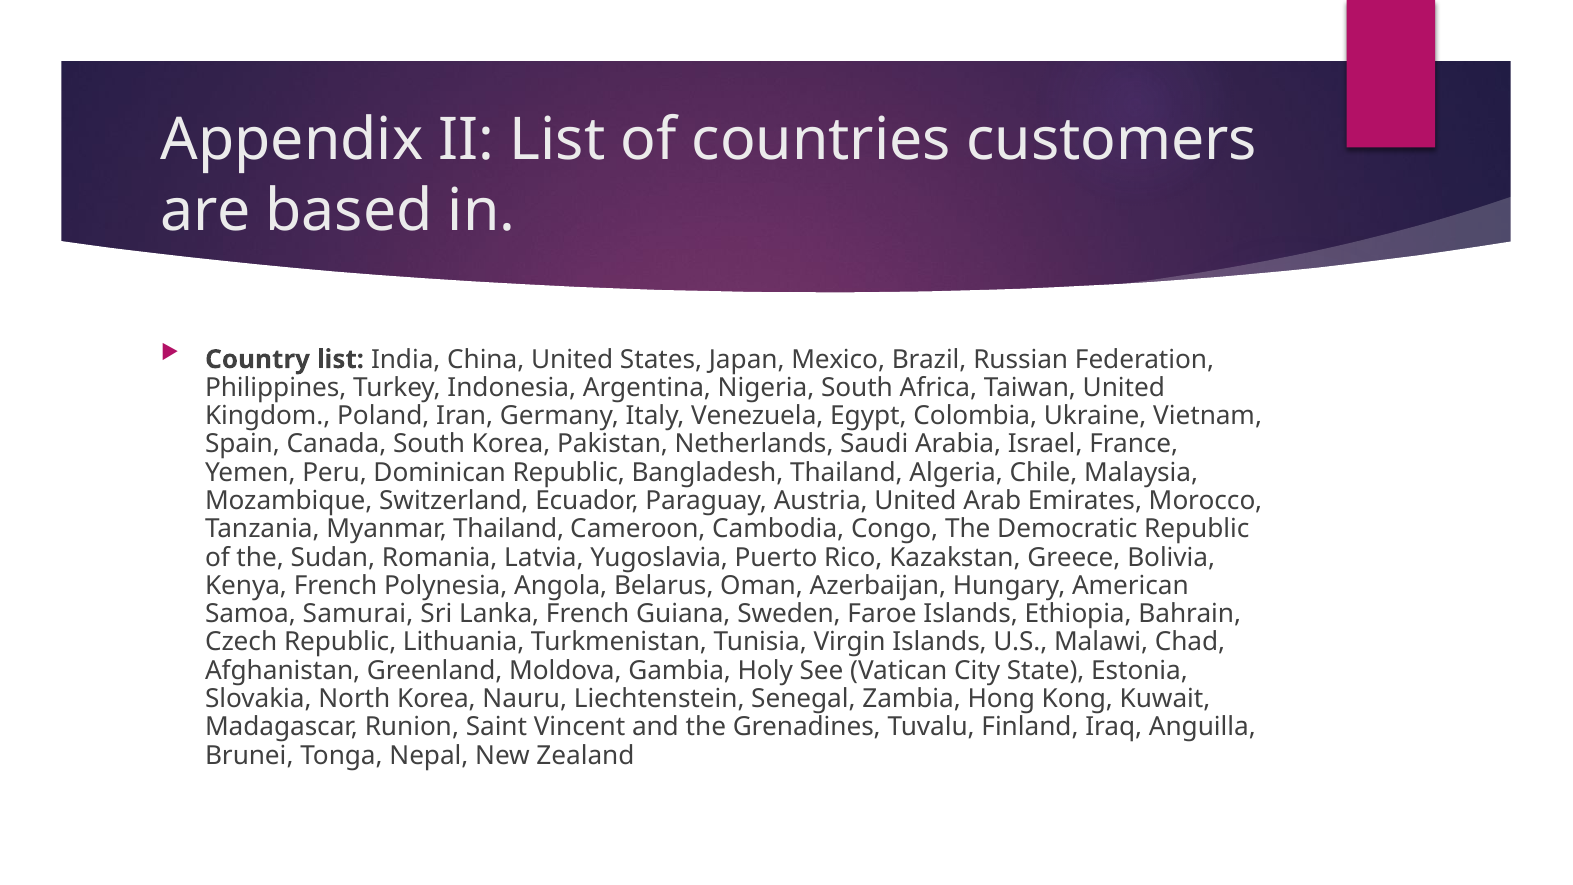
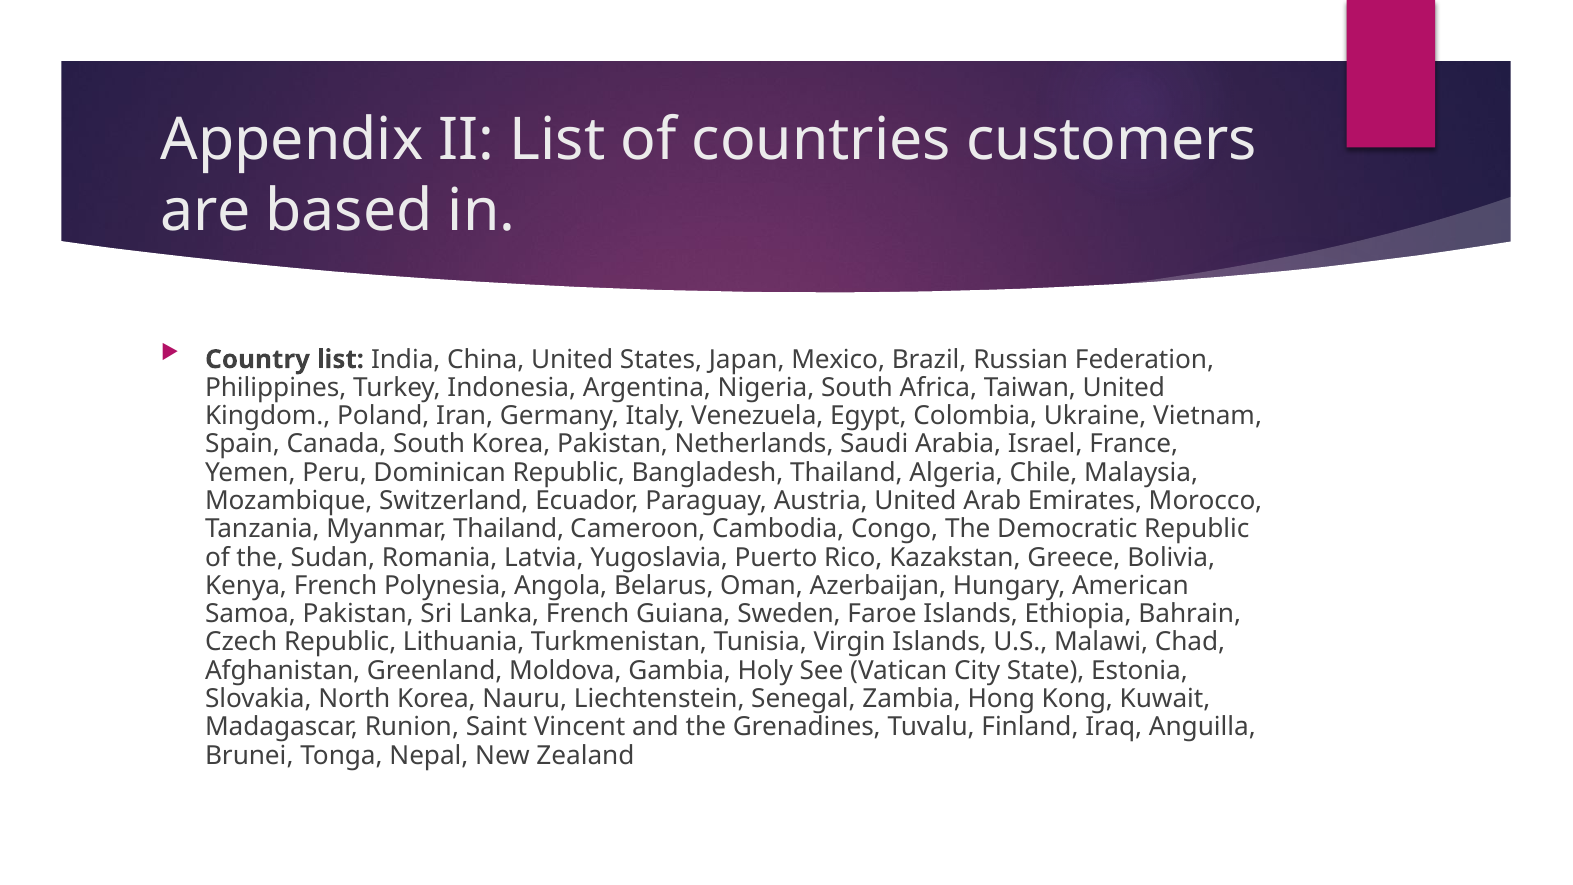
Samoa Samurai: Samurai -> Pakistan
